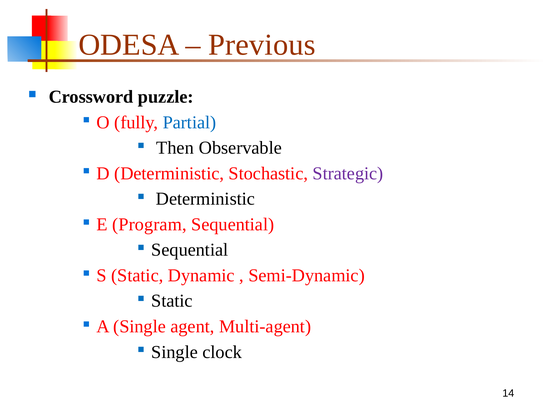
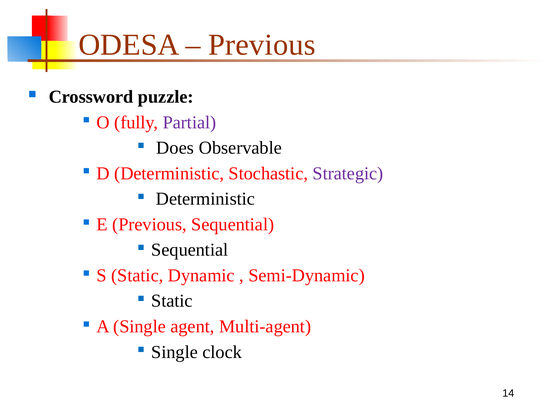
Partial colour: blue -> purple
Then: Then -> Does
E Program: Program -> Previous
